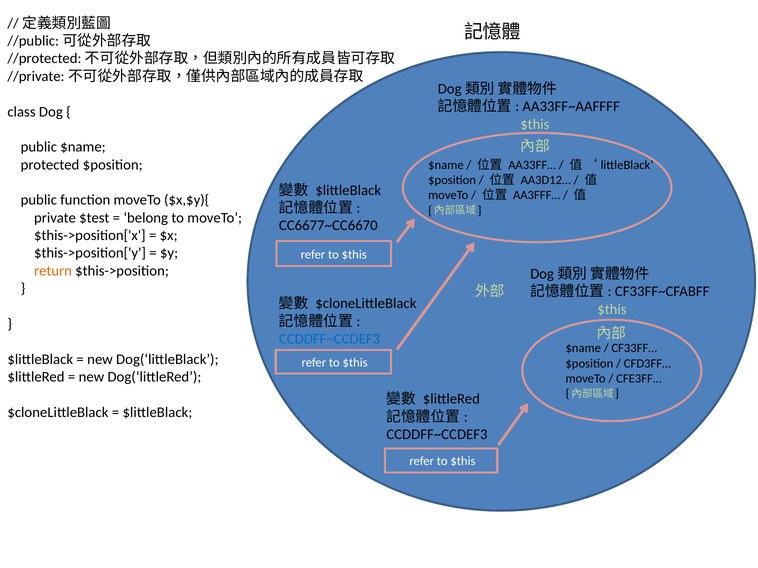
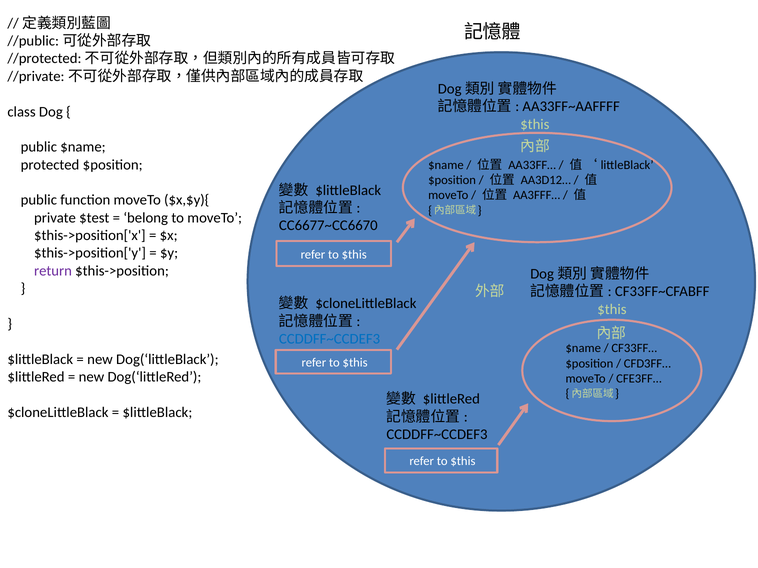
return colour: orange -> purple
